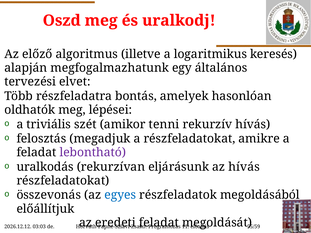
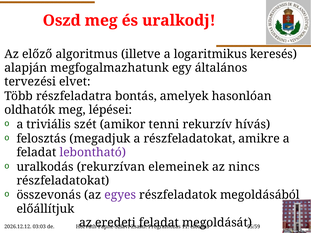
eljárásunk: eljárásunk -> elemeinek
az hívás: hívás -> nincs
egyes colour: blue -> purple
